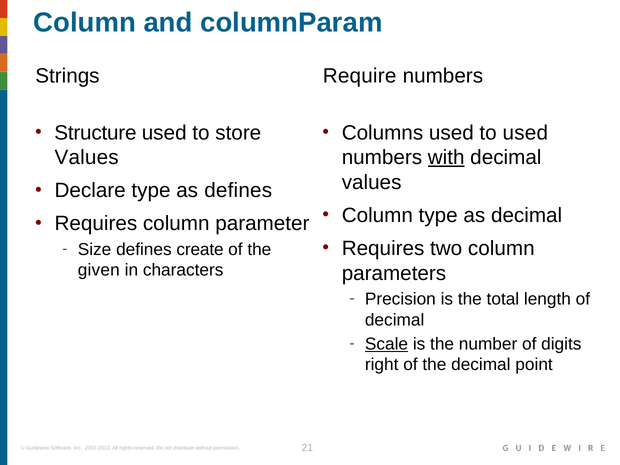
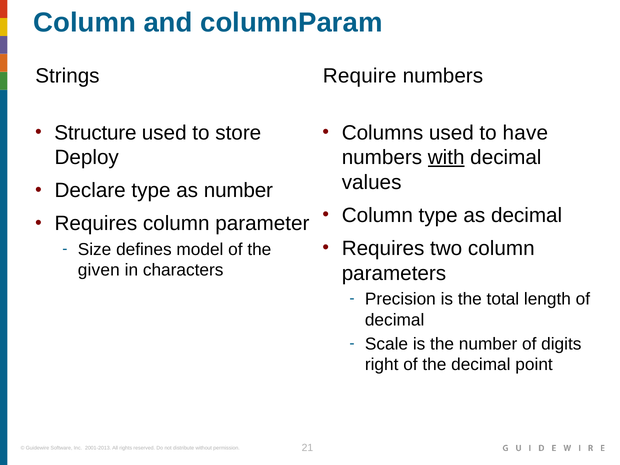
to used: used -> have
Values at (87, 157): Values -> Deploy
as defines: defines -> number
create: create -> model
Scale underline: present -> none
